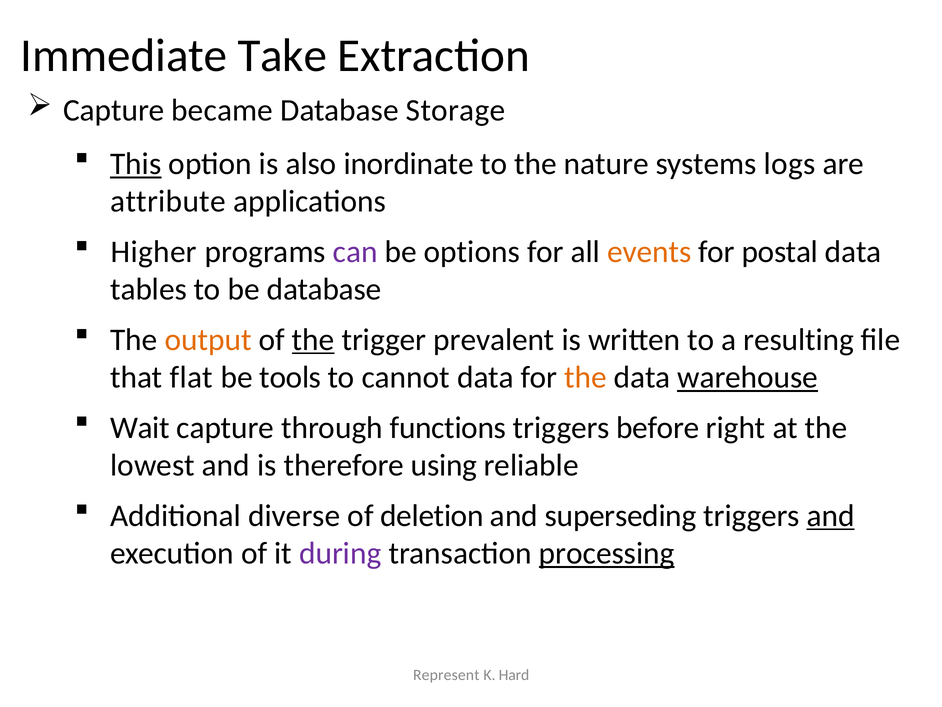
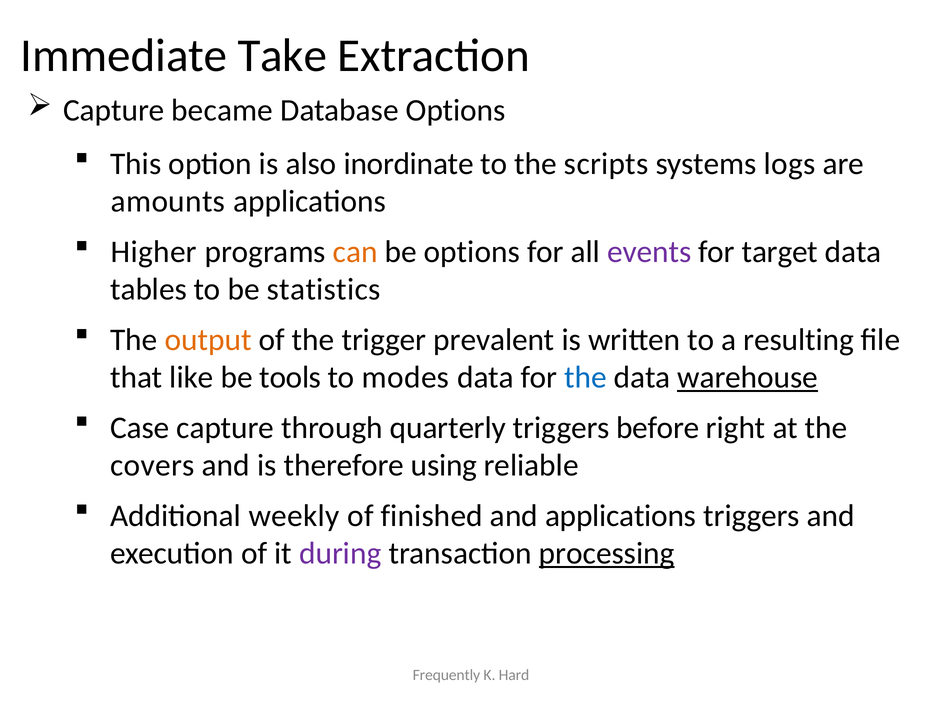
Database Storage: Storage -> Options
This underline: present -> none
nature: nature -> scripts
attribute: attribute -> amounts
can colour: purple -> orange
events colour: orange -> purple
postal: postal -> target
be database: database -> statistics
the at (313, 340) underline: present -> none
flat: flat -> like
cannot: cannot -> modes
the at (585, 377) colour: orange -> blue
Wait: Wait -> Case
functions: functions -> quarterly
lowest: lowest -> covers
diverse: diverse -> weekly
deletion: deletion -> finished
and superseding: superseding -> applications
and at (831, 515) underline: present -> none
Represent: Represent -> Frequently
